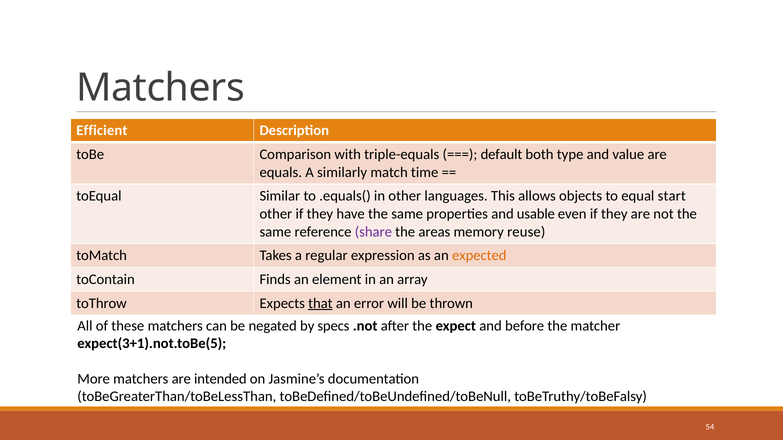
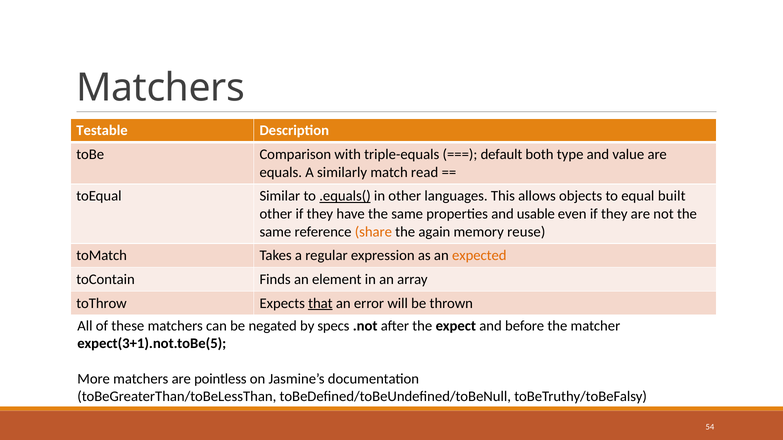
Efficient: Efficient -> Testable
time: time -> read
.equals( underline: none -> present
start: start -> built
share colour: purple -> orange
areas: areas -> again
intended: intended -> pointless
